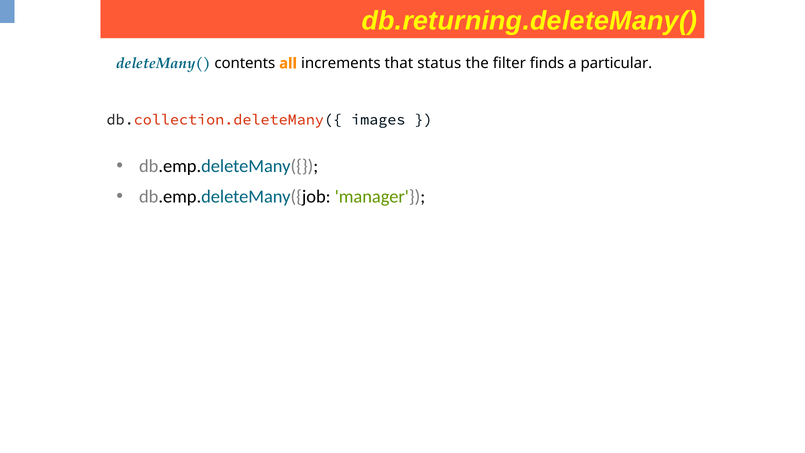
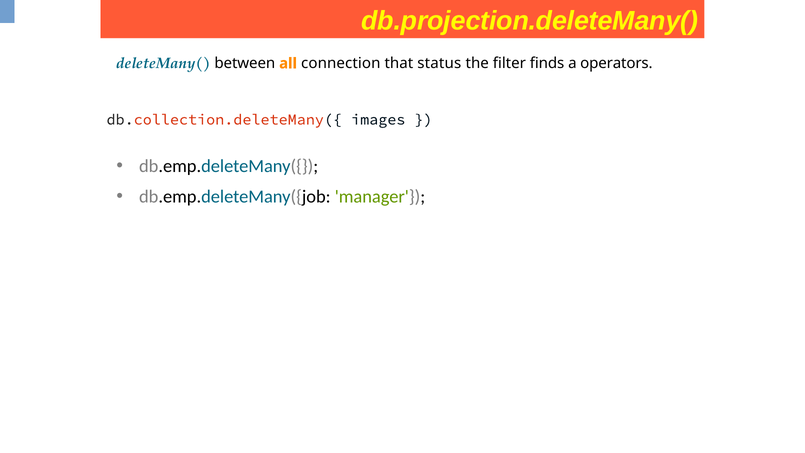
db.returning.deleteMany(: db.returning.deleteMany( -> db.projection.deleteMany(
contents: contents -> between
increments: increments -> connection
particular: particular -> operators
